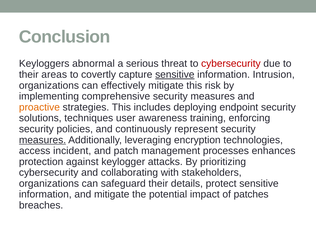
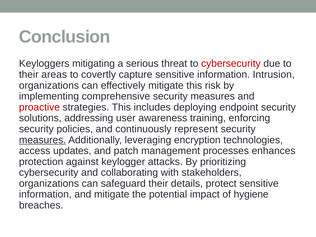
abnormal: abnormal -> mitigating
sensitive at (175, 75) underline: present -> none
proactive colour: orange -> red
techniques: techniques -> addressing
incident: incident -> updates
patches: patches -> hygiene
